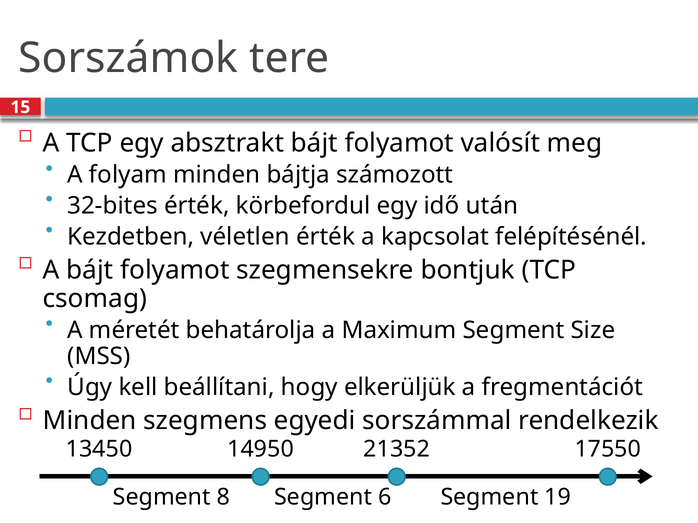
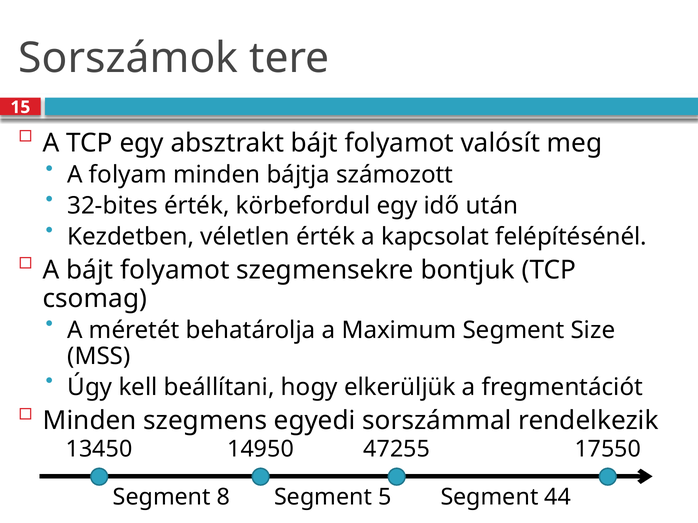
21352: 21352 -> 47255
6: 6 -> 5
19: 19 -> 44
